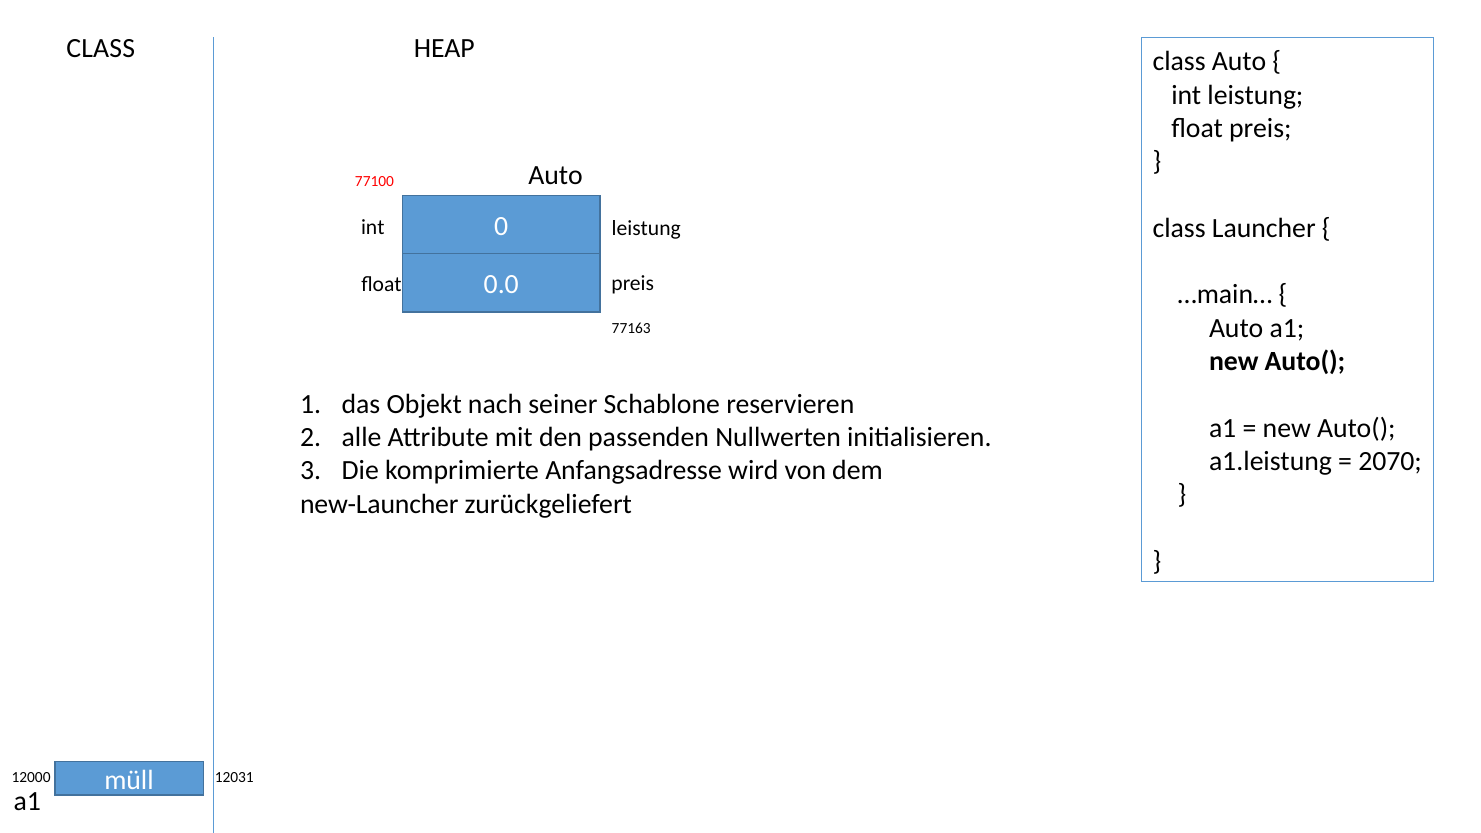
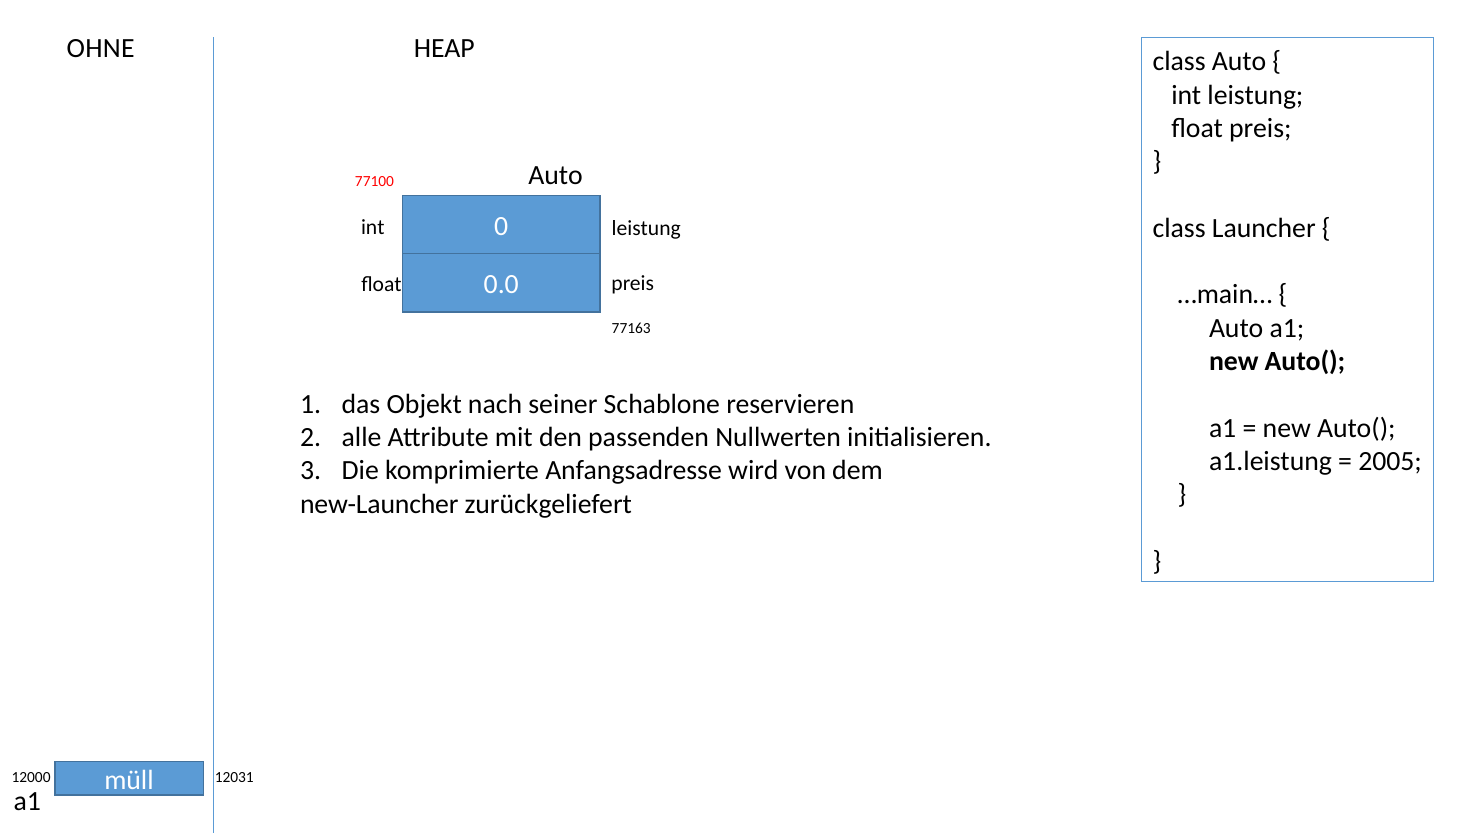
CLASS at (101, 49): CLASS -> OHNE
2070: 2070 -> 2005
